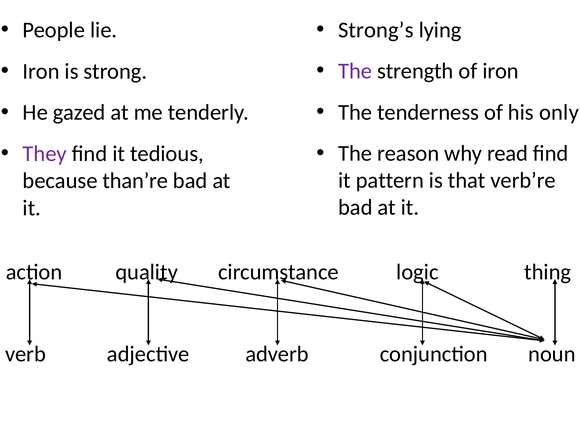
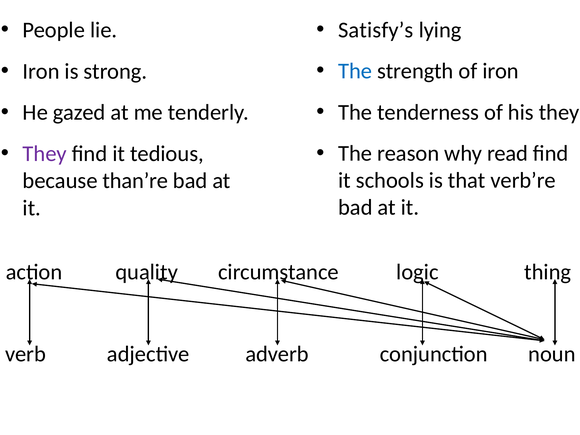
Strong’s: Strong’s -> Satisfy’s
The at (355, 71) colour: purple -> blue
his only: only -> they
pattern: pattern -> schools
